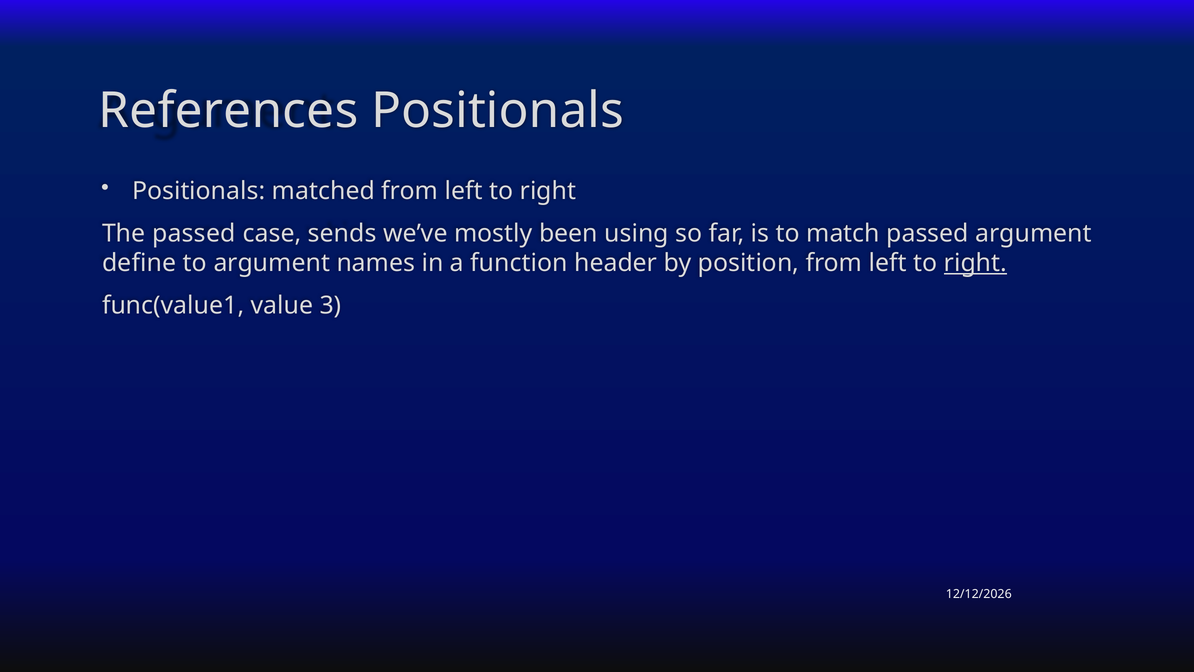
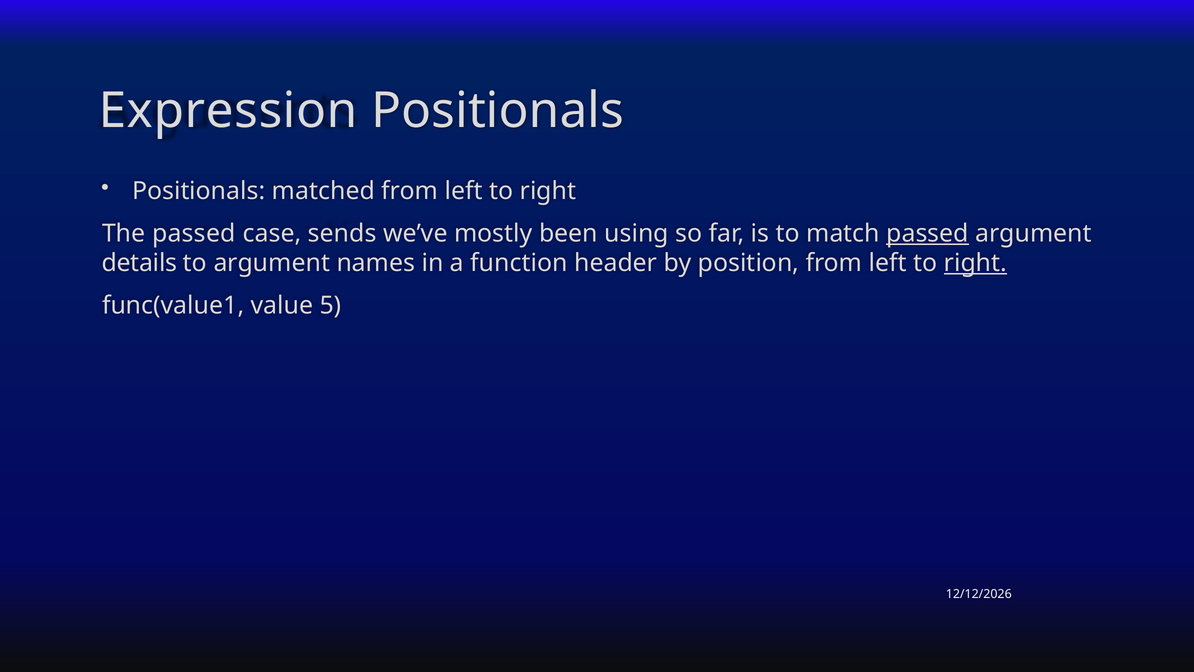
References: References -> Expression
passed at (927, 233) underline: none -> present
define: define -> details
3: 3 -> 5
